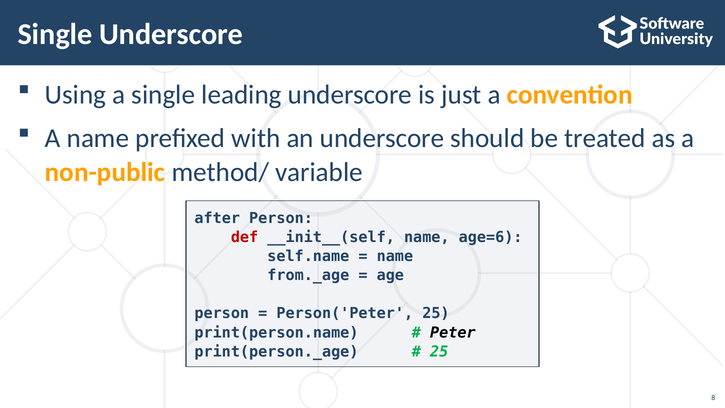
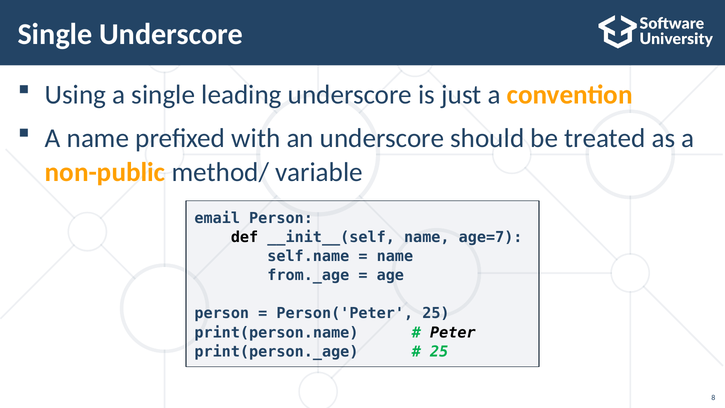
after: after -> email
def colour: red -> black
age=6: age=6 -> age=7
